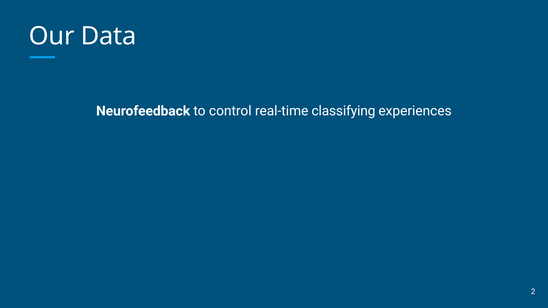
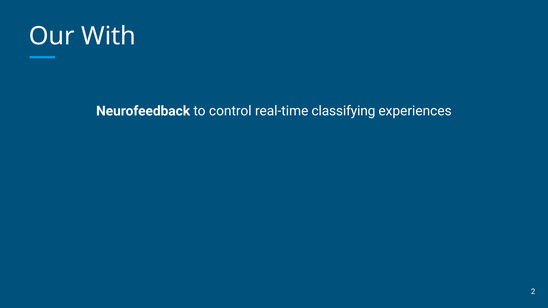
Data: Data -> With
